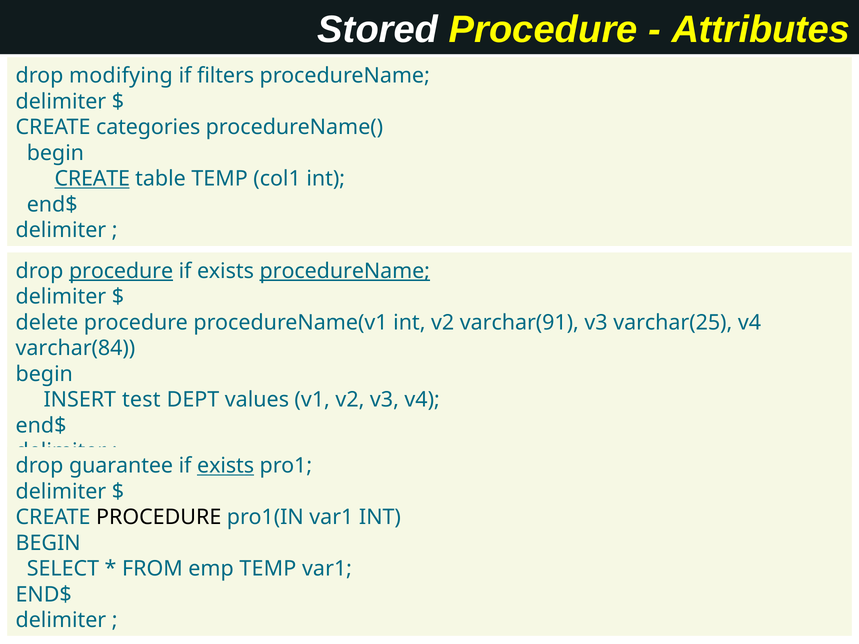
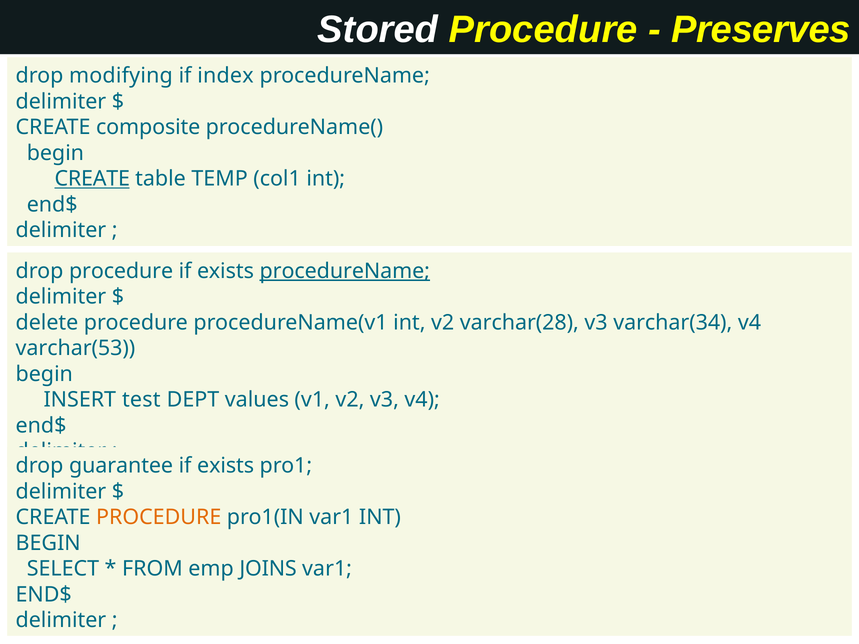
Attributes: Attributes -> Preserves
if filters: filters -> index
categories: categories -> composite
procedure at (121, 271) underline: present -> none
varchar(91: varchar(91 -> varchar(28
varchar(25: varchar(25 -> varchar(34
varchar(84: varchar(84 -> varchar(53
exists at (226, 466) underline: present -> none
PROCEDURE at (159, 517) colour: black -> orange
emp TEMP: TEMP -> JOINS
